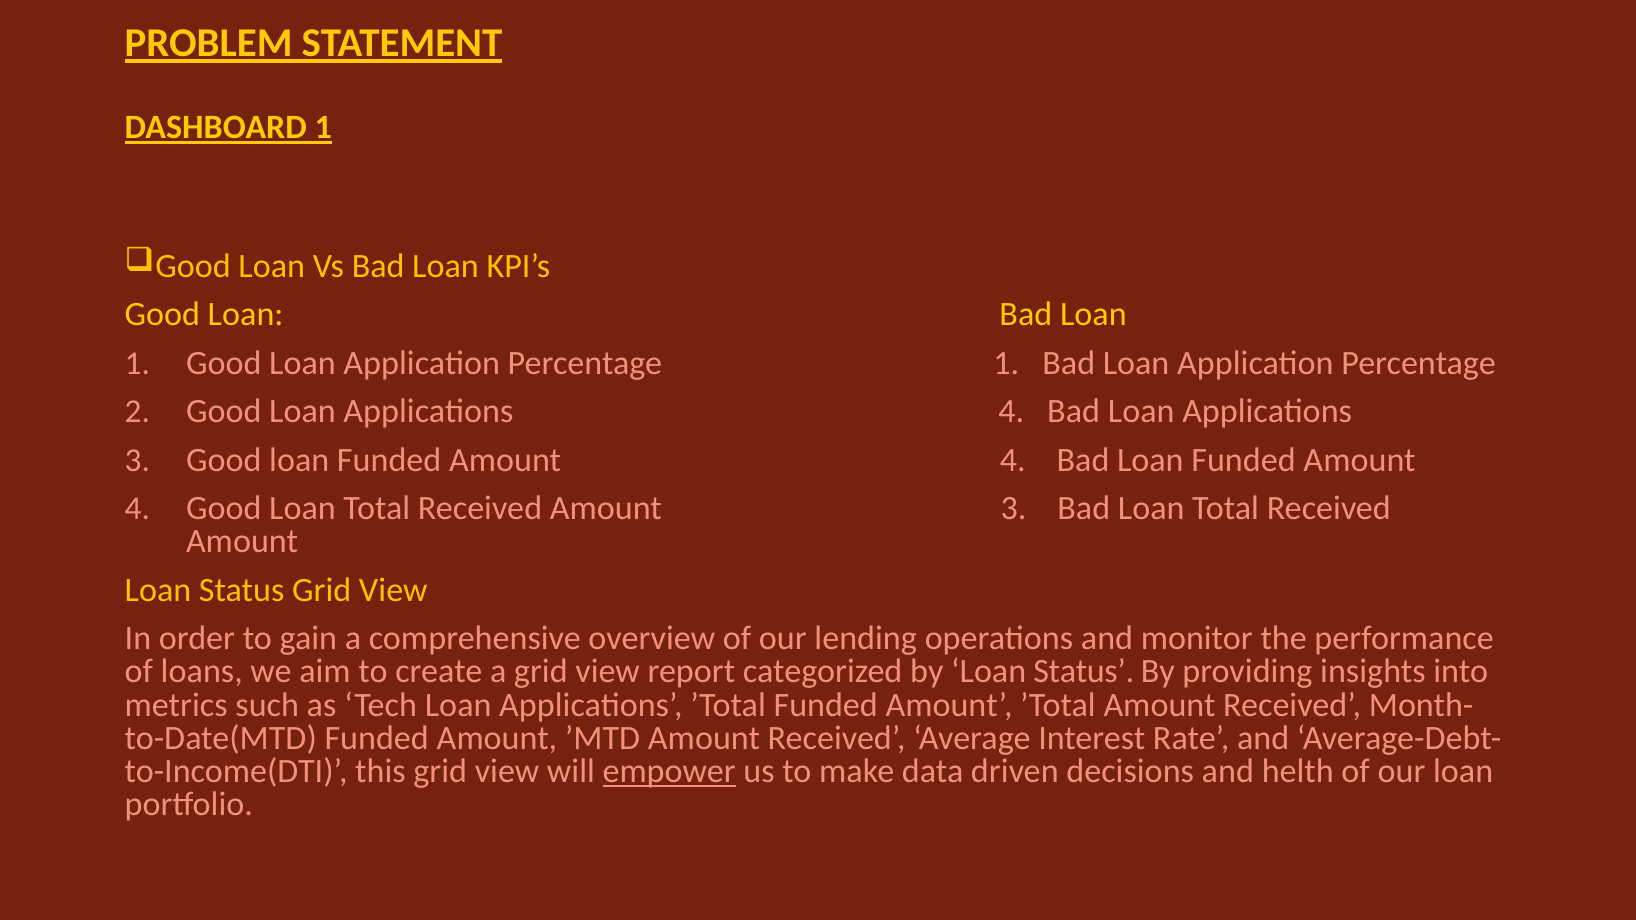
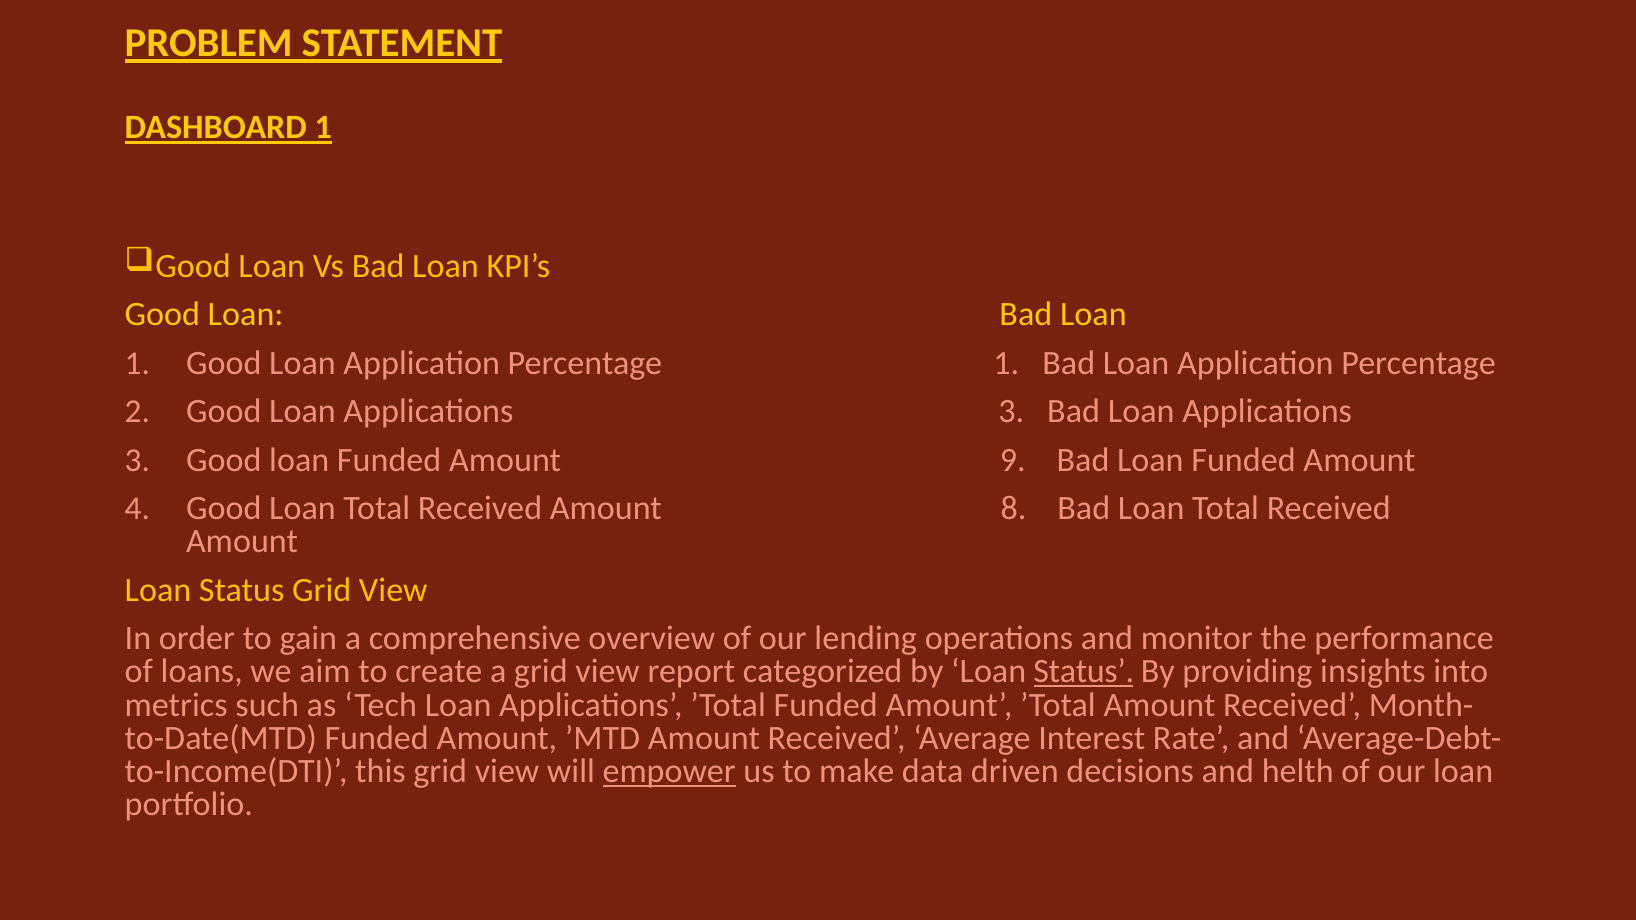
Good Loan Applications 4: 4 -> 3
4 at (1013, 460): 4 -> 9
Amount 3: 3 -> 8
Status at (1084, 672) underline: none -> present
